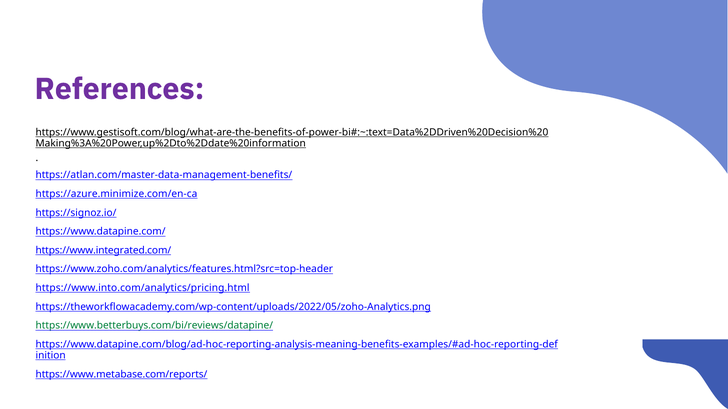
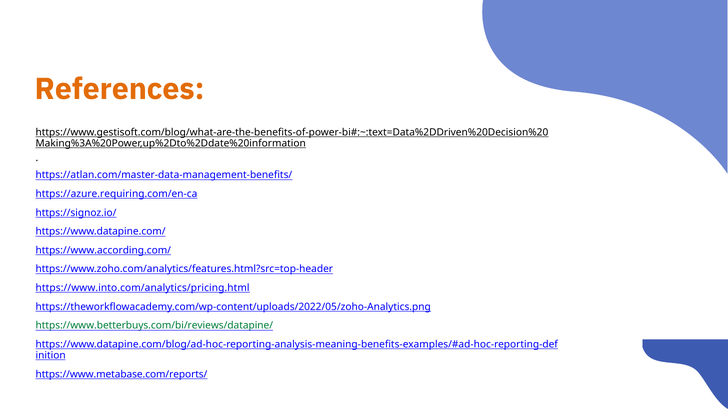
References colour: purple -> orange
https://azure.minimize.com/en-ca: https://azure.minimize.com/en-ca -> https://azure.requiring.com/en-ca
https://www.integrated.com/: https://www.integrated.com/ -> https://www.according.com/
